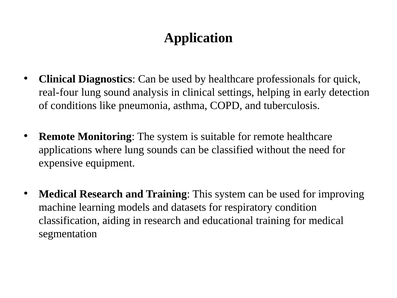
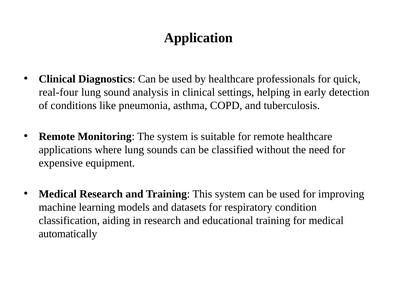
segmentation: segmentation -> automatically
